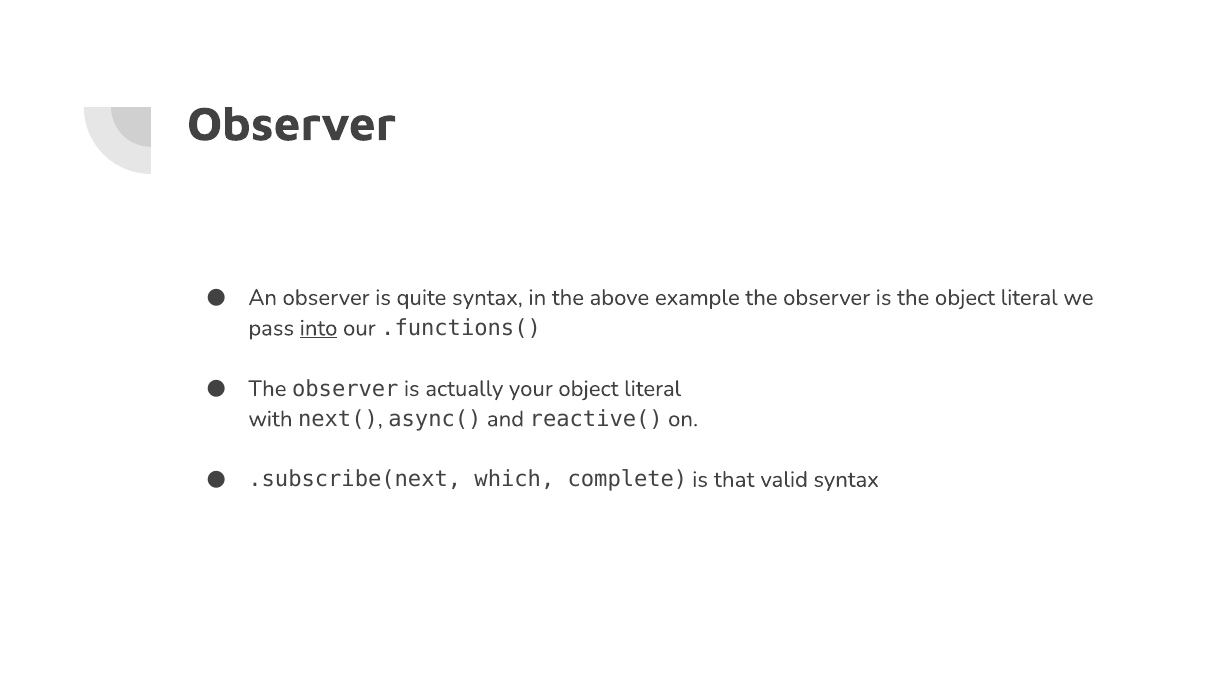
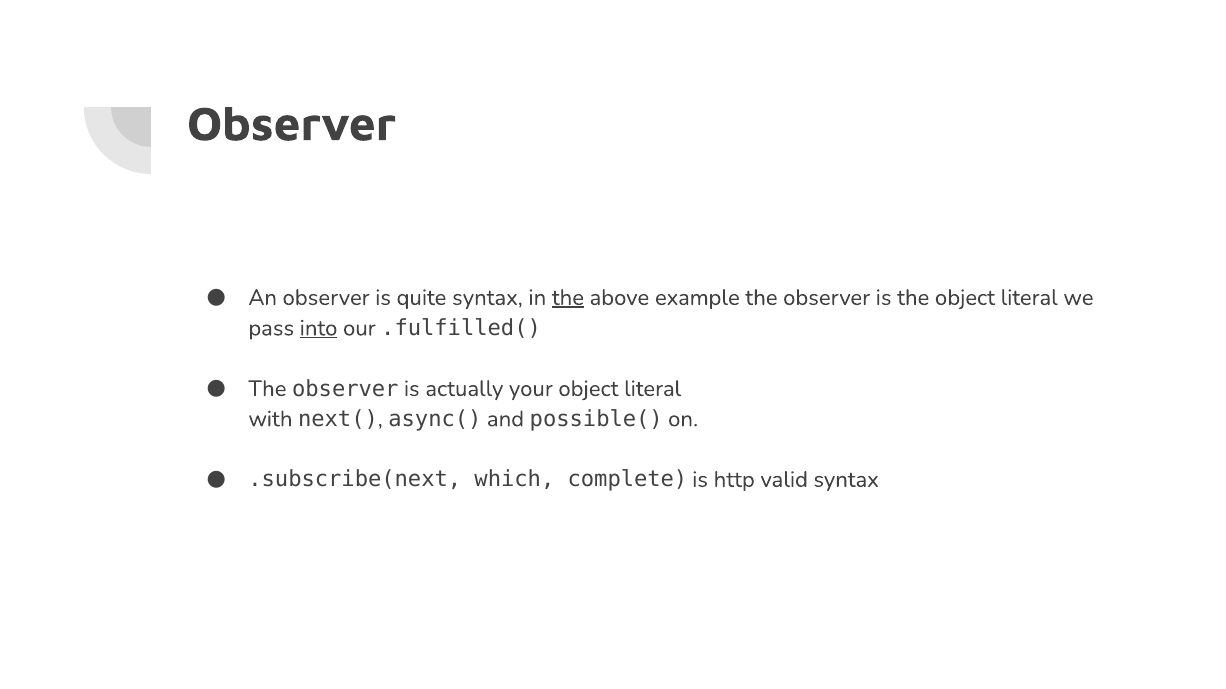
the at (568, 298) underline: none -> present
.functions(: .functions( -> .fulfilled(
reactive(: reactive( -> possible(
that: that -> http
